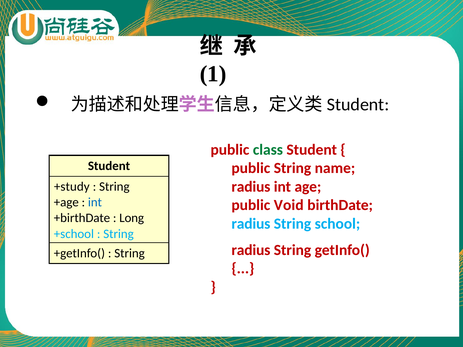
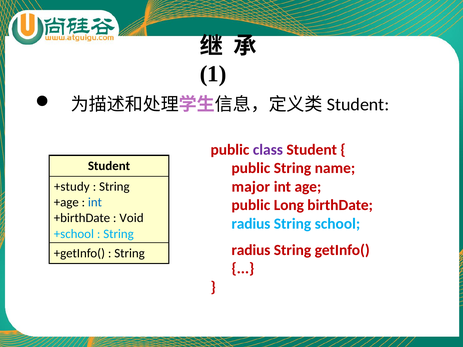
class colour: green -> purple
radius at (251, 187): radius -> major
Void: Void -> Long
Long: Long -> Void
